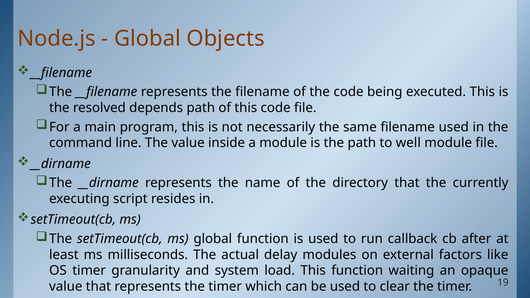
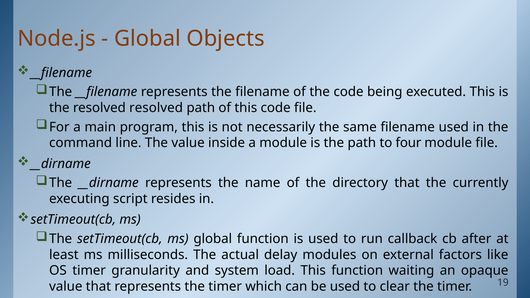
resolved depends: depends -> resolved
well: well -> four
